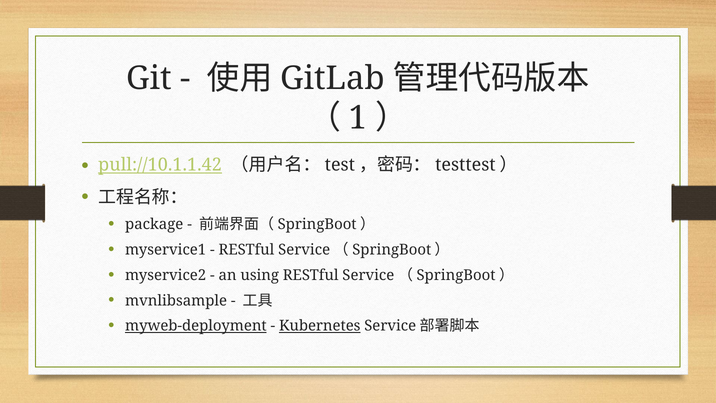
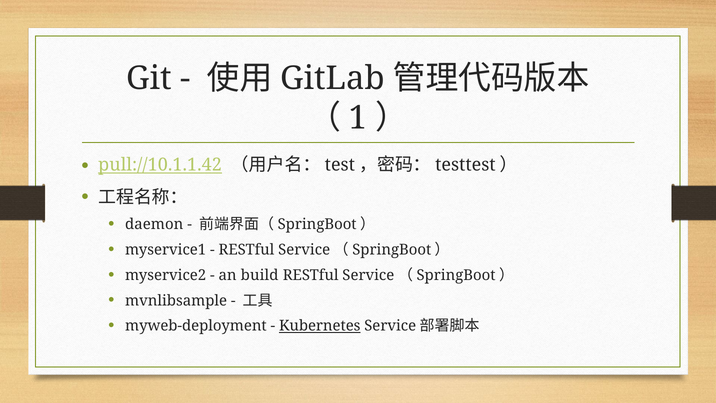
package: package -> daemon
using: using -> build
myweb-deployment underline: present -> none
